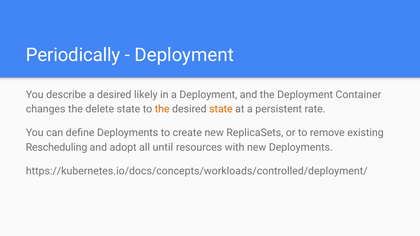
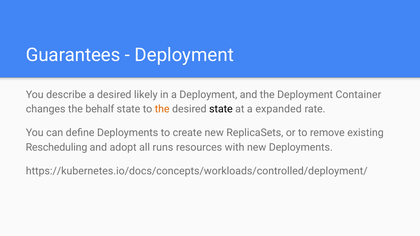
Periodically: Periodically -> Guarantees
delete: delete -> behalf
state at (221, 109) colour: orange -> black
persistent: persistent -> expanded
until: until -> runs
